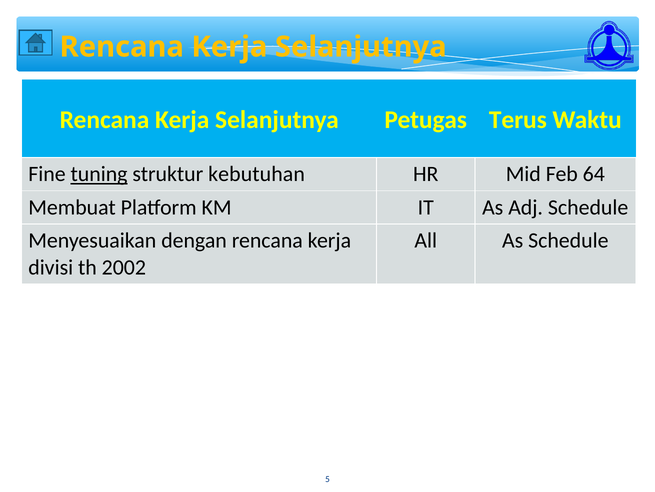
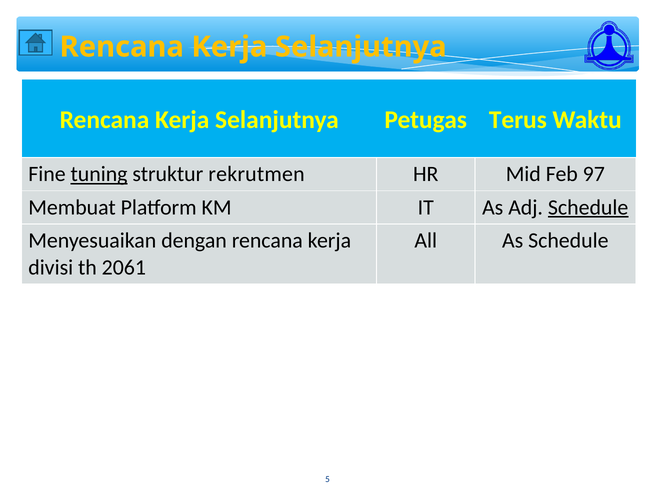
kebutuhan: kebutuhan -> rekrutmen
64: 64 -> 97
Schedule at (588, 207) underline: none -> present
2002: 2002 -> 2061
